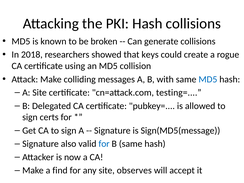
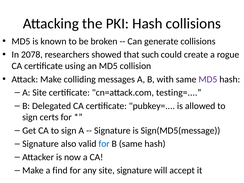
2018: 2018 -> 2078
keys: keys -> such
MD5 at (208, 79) colour: blue -> purple
site observes: observes -> signature
